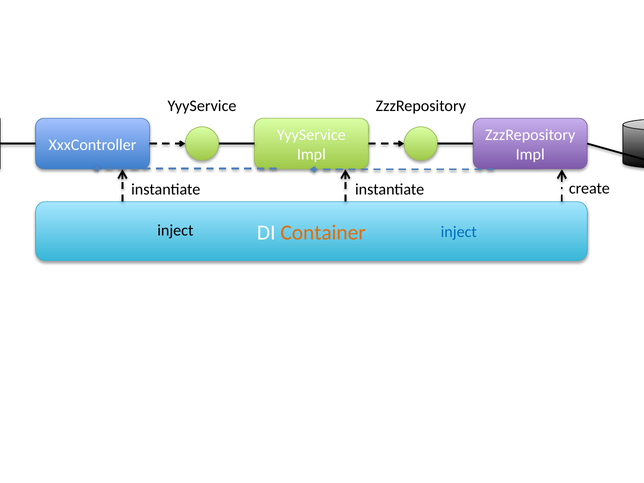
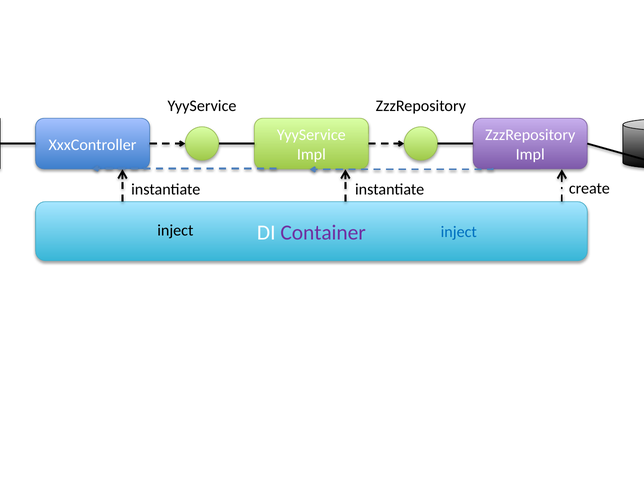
Container colour: orange -> purple
